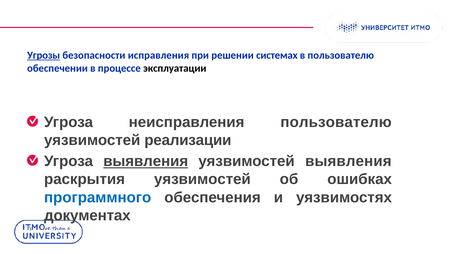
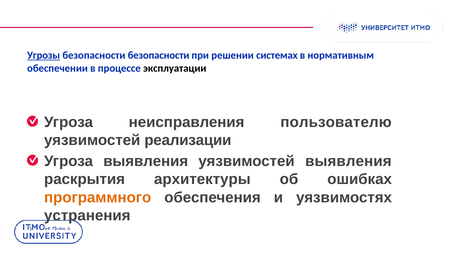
безопасности исправления: исправления -> безопасности
в пользователю: пользователю -> нормативным
выявления at (146, 161) underline: present -> none
раскрытия уязвимостей: уязвимостей -> архитектуры
программного colour: blue -> orange
документах: документах -> устранения
